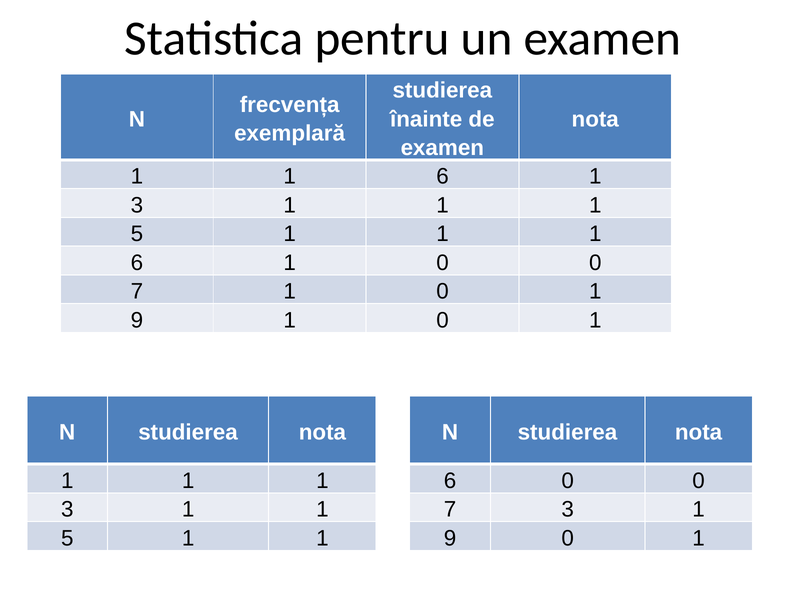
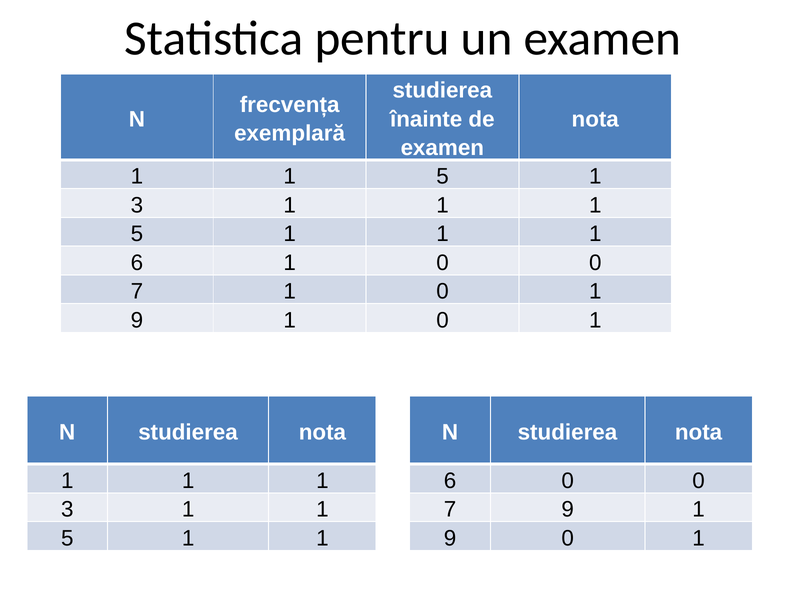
6 at (442, 177): 6 -> 5
7 3: 3 -> 9
